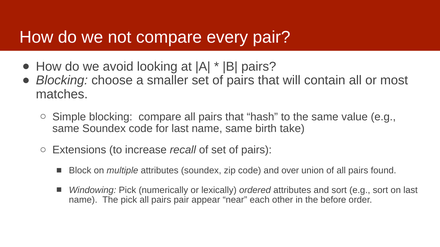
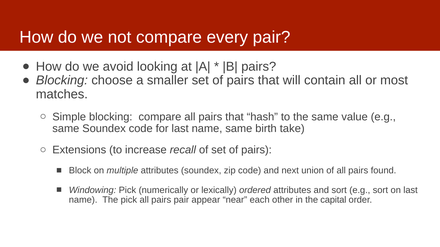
over: over -> next
before: before -> capital
